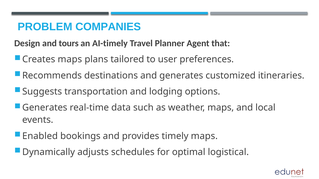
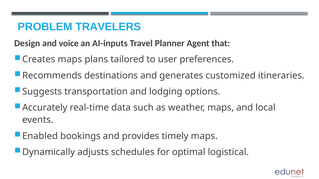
COMPANIES: COMPANIES -> TRAVELERS
tours: tours -> voice
AI-timely: AI-timely -> AI-inputs
Generates at (45, 108): Generates -> Accurately
